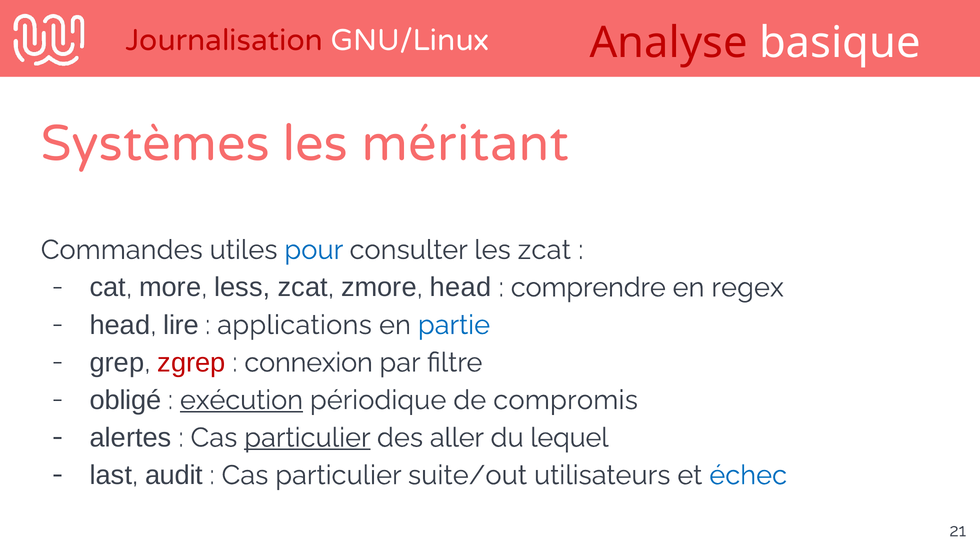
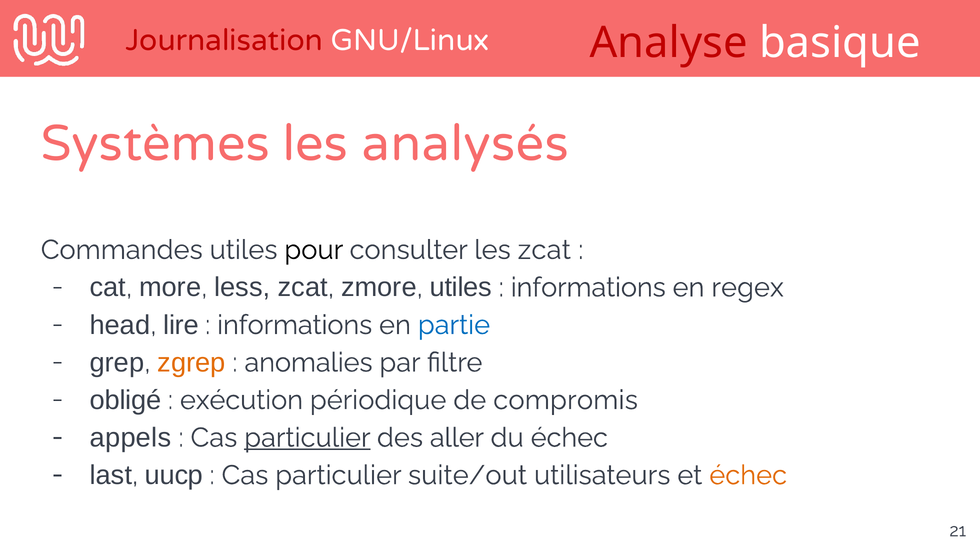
méritant: méritant -> analysés
pour colour: blue -> black
zmore head: head -> utiles
comprendre at (588, 288): comprendre -> informations
applications at (295, 325): applications -> informations
zgrep colour: red -> orange
connexion: connexion -> anomalies
exécution underline: present -> none
alertes: alertes -> appels
du lequel: lequel -> échec
audit: audit -> uucp
échec at (748, 475) colour: blue -> orange
